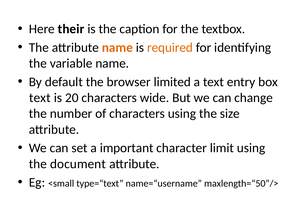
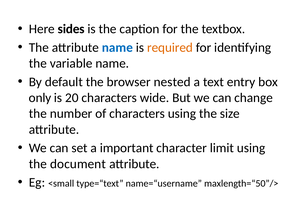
their: their -> sides
name at (117, 47) colour: orange -> blue
limited: limited -> nested
text at (40, 98): text -> only
